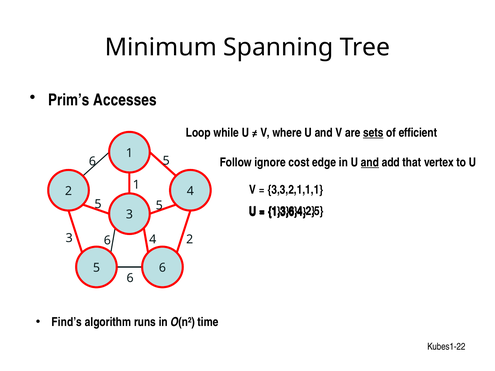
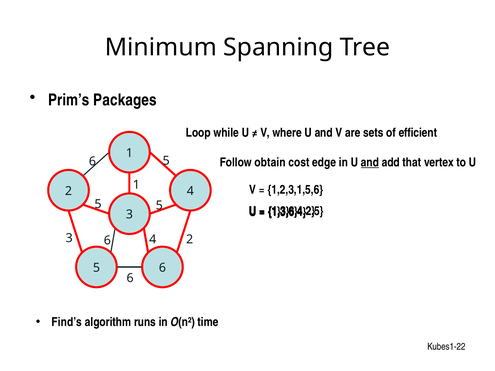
Accesses: Accesses -> Packages
sets underline: present -> none
ignore: ignore -> obtain
3,3,2,1,1,1: 3,3,2,1,1,1 -> 1,2,3,1,5,6
